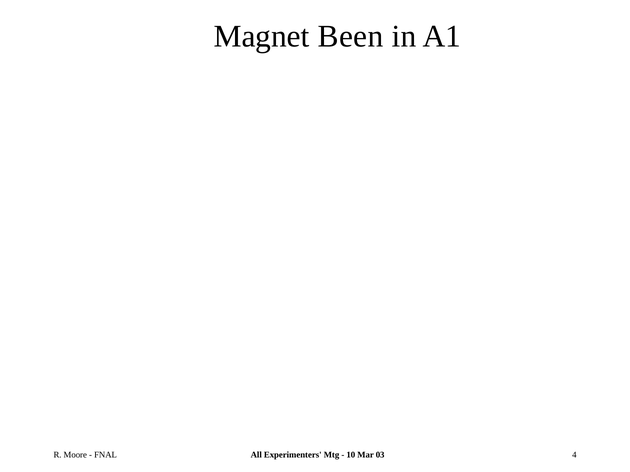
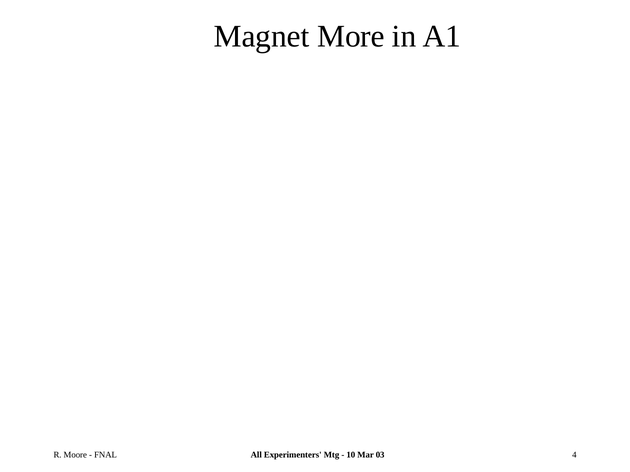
Been: Been -> More
